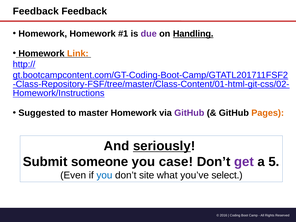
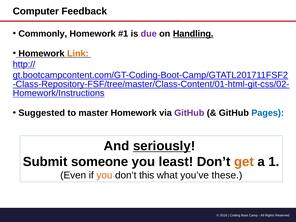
Feedback at (36, 11): Feedback -> Computer
Homework at (43, 34): Homework -> Commonly
Pages colour: orange -> blue
case: case -> least
get colour: purple -> orange
5: 5 -> 1
you at (104, 175) colour: blue -> orange
site: site -> this
select: select -> these
